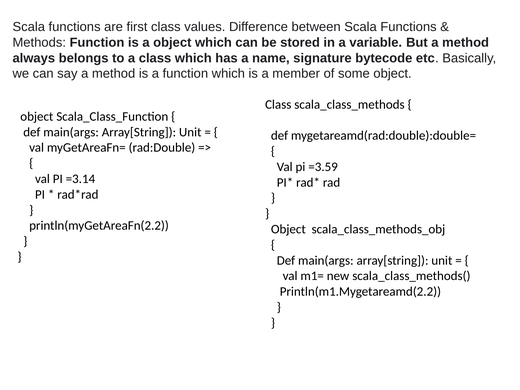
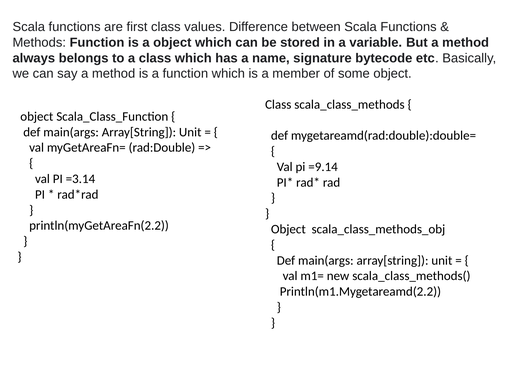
=3.59: =3.59 -> =9.14
